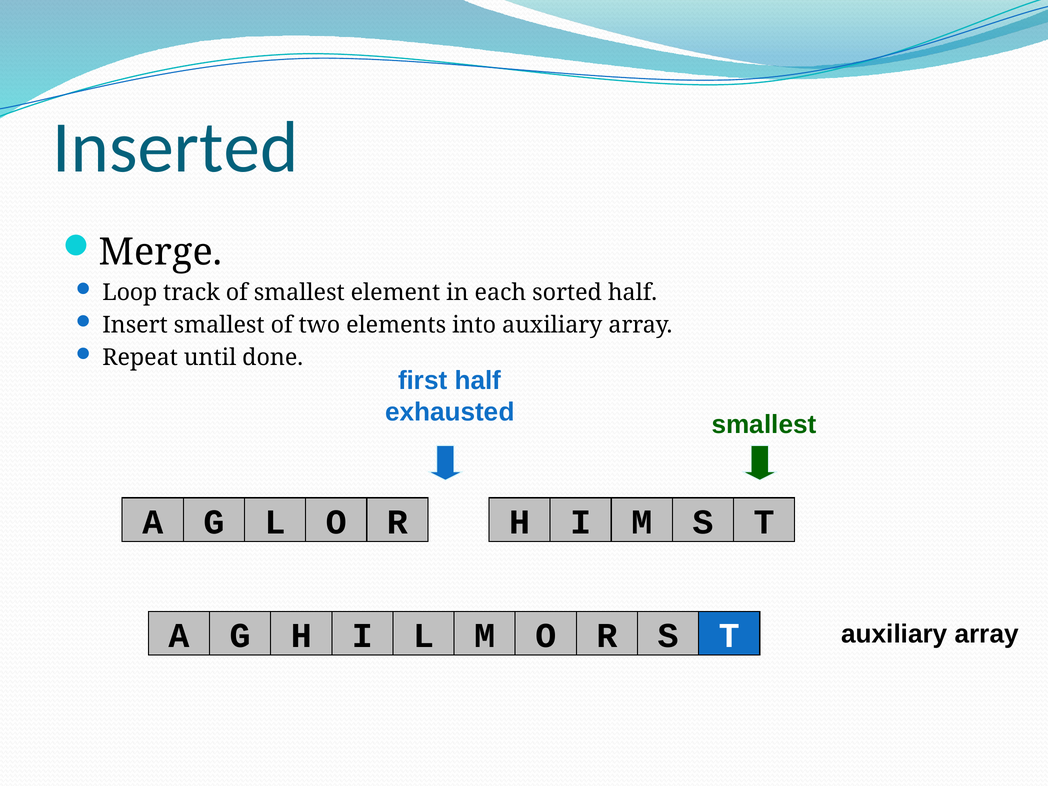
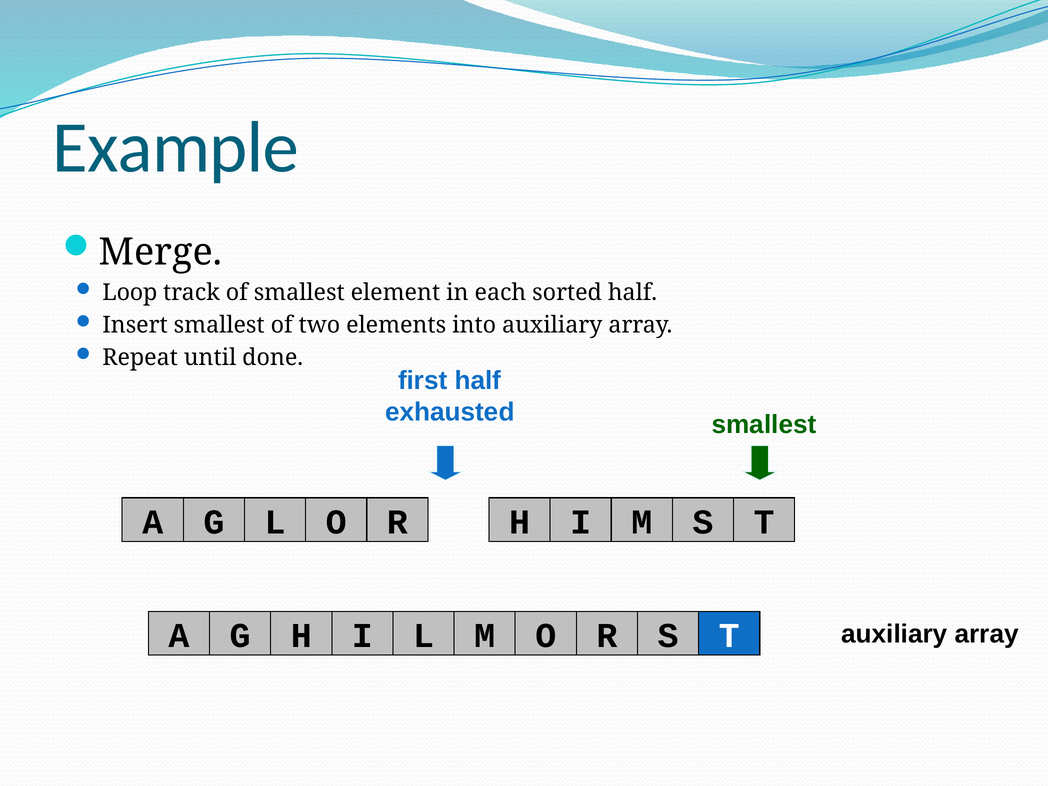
Inserted: Inserted -> Example
